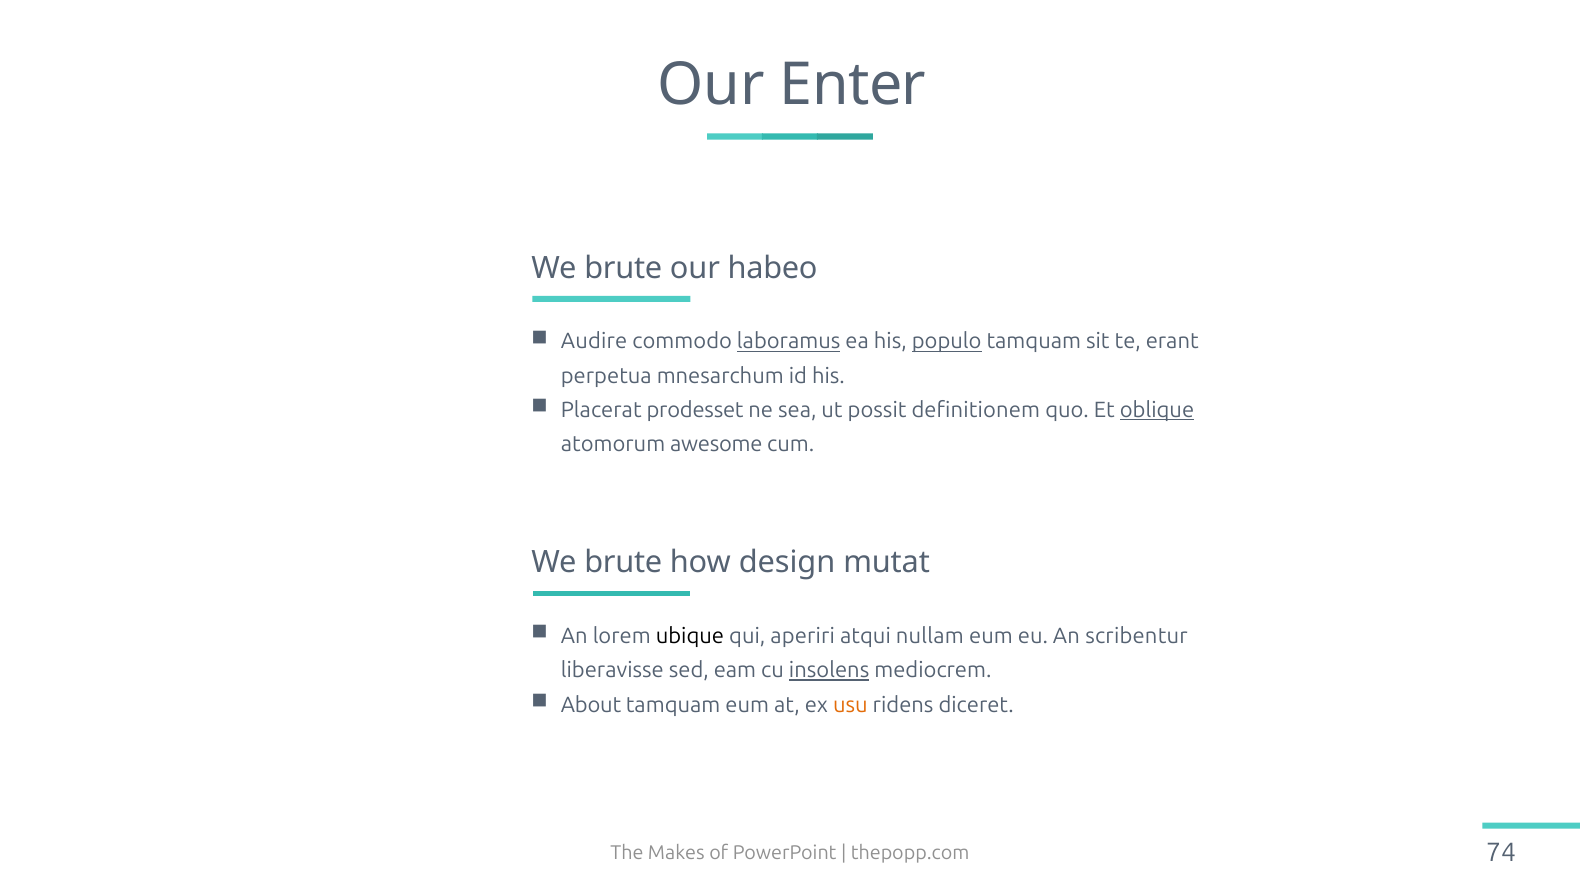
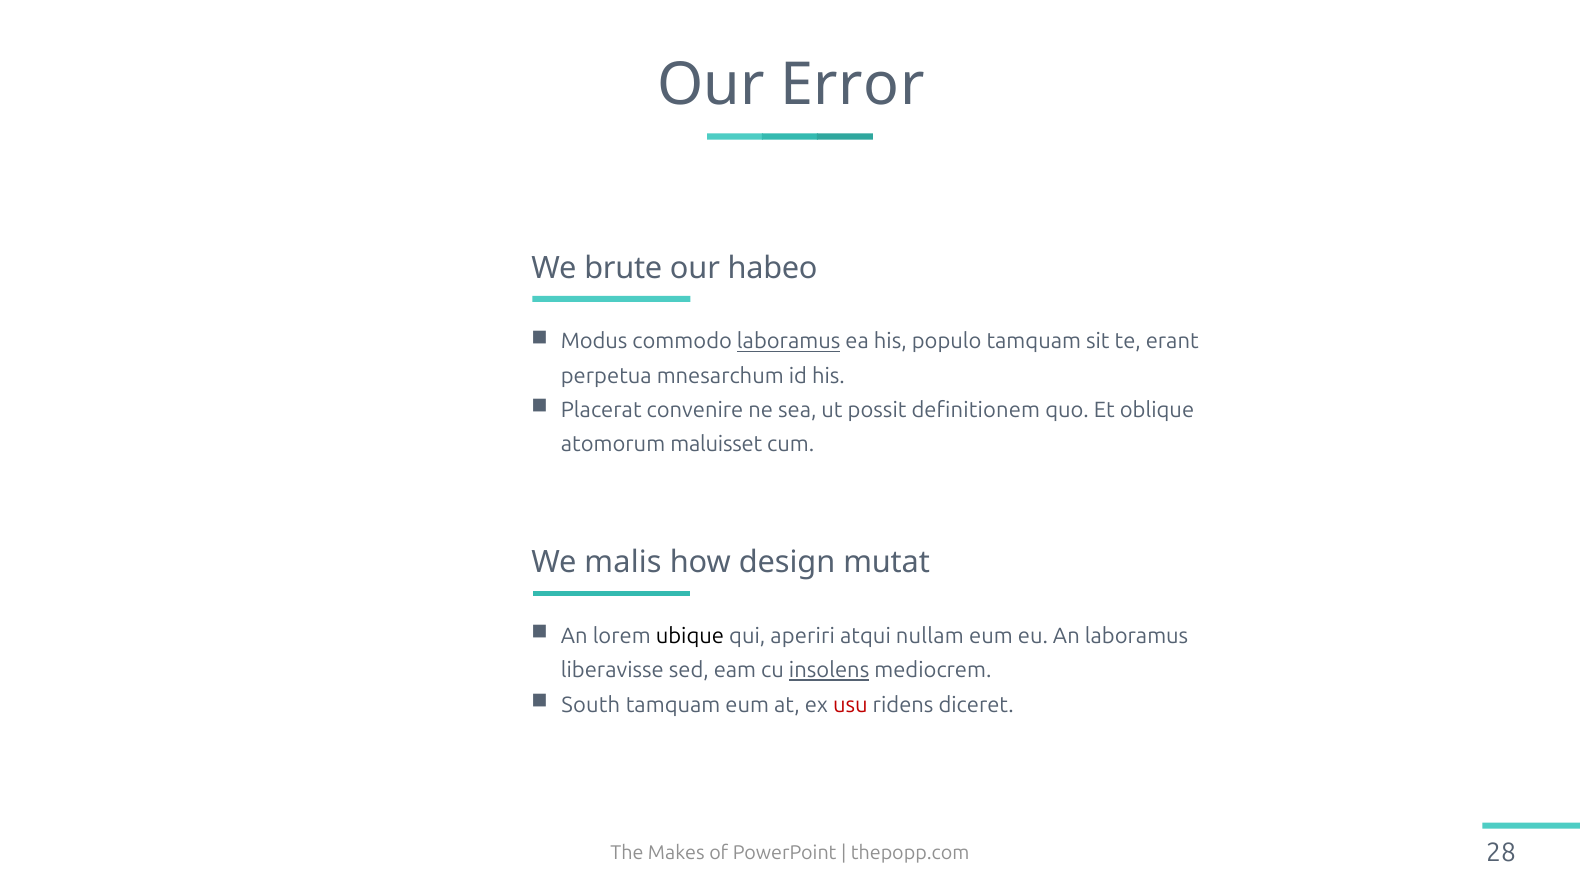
Enter: Enter -> Error
Audire: Audire -> Modus
populo underline: present -> none
prodesset: prodesset -> convenire
oblique underline: present -> none
awesome: awesome -> maluisset
brute at (623, 563): brute -> malis
An scribentur: scribentur -> laboramus
About: About -> South
usu colour: orange -> red
74: 74 -> 28
